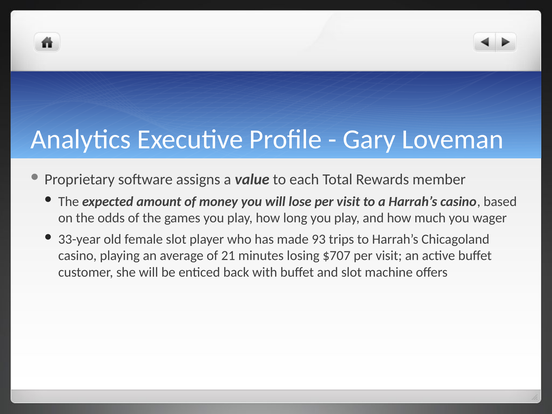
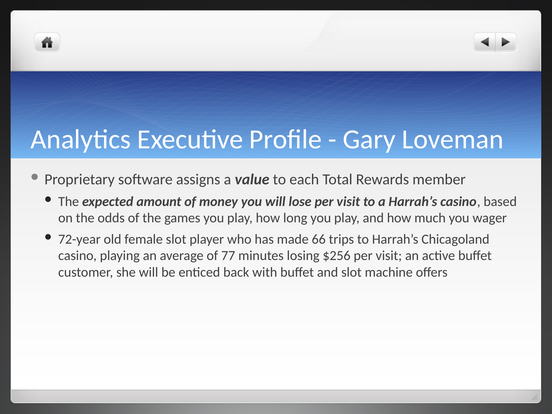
33-year: 33-year -> 72-year
93: 93 -> 66
21: 21 -> 77
$707: $707 -> $256
